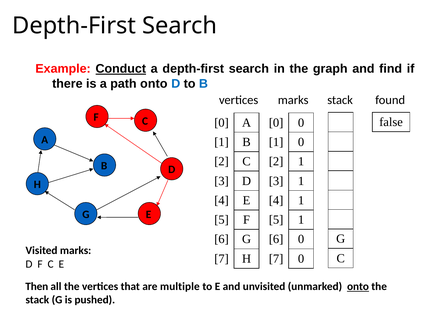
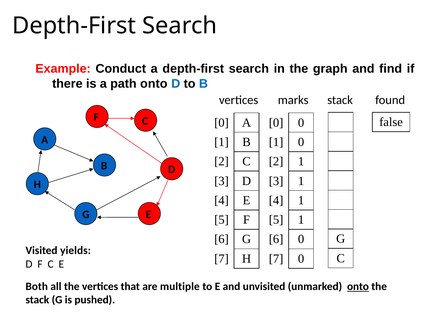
Conduct underline: present -> none
Visited marks: marks -> yields
Then: Then -> Both
